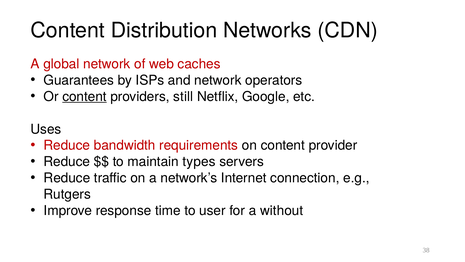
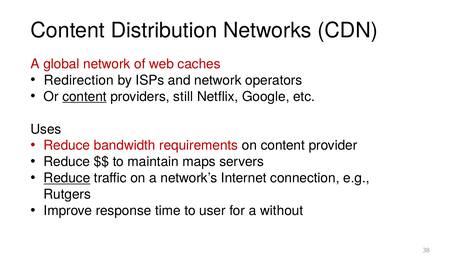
Guarantees: Guarantees -> Redirection
types: types -> maps
Reduce at (67, 178) underline: none -> present
